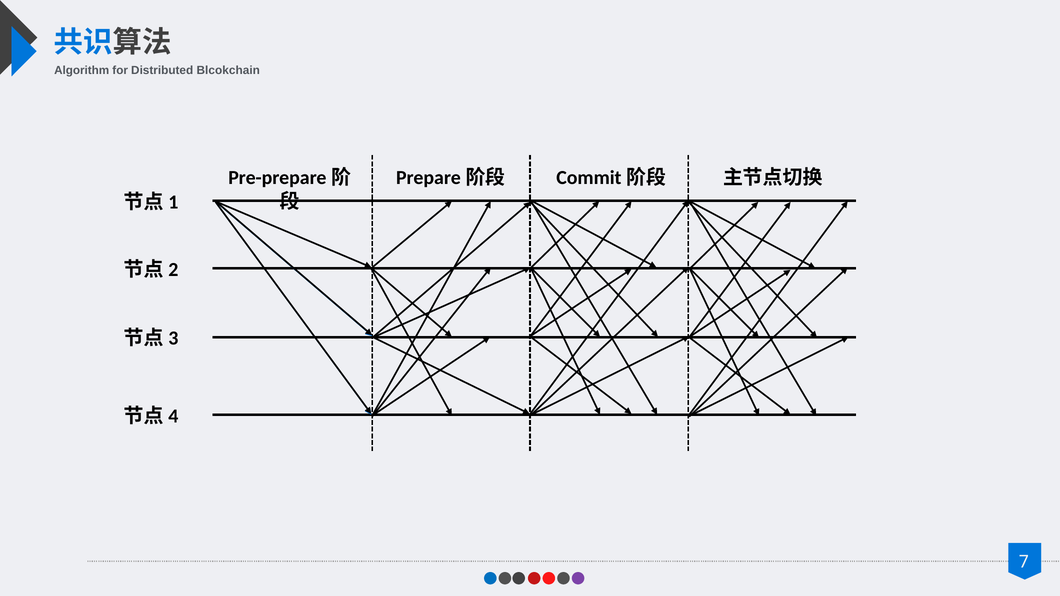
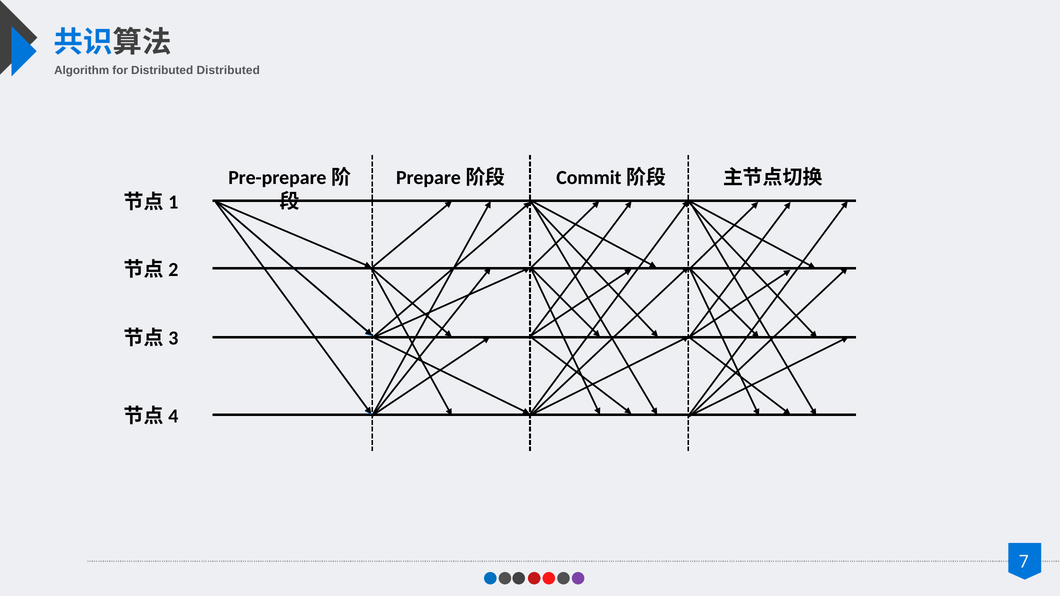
Distributed Blcokchain: Blcokchain -> Distributed
